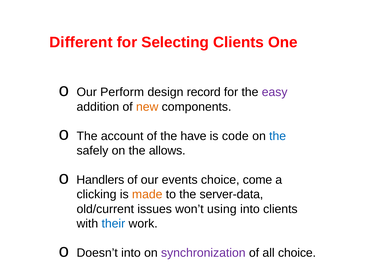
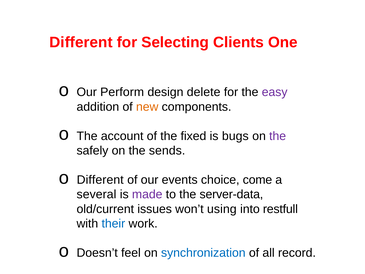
record: record -> delete
have: have -> fixed
code: code -> bugs
the at (278, 136) colour: blue -> purple
allows: allows -> sends
Handlers at (100, 180): Handlers -> Different
clicking: clicking -> several
made colour: orange -> purple
into clients: clients -> restfull
Doesn’t into: into -> feel
synchronization colour: purple -> blue
all choice: choice -> record
